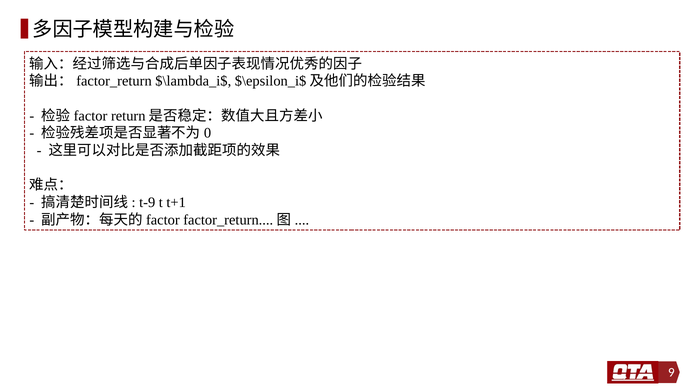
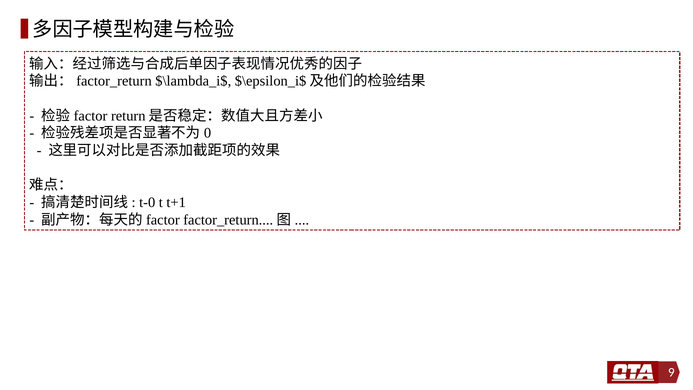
t-9: t-9 -> t-0
